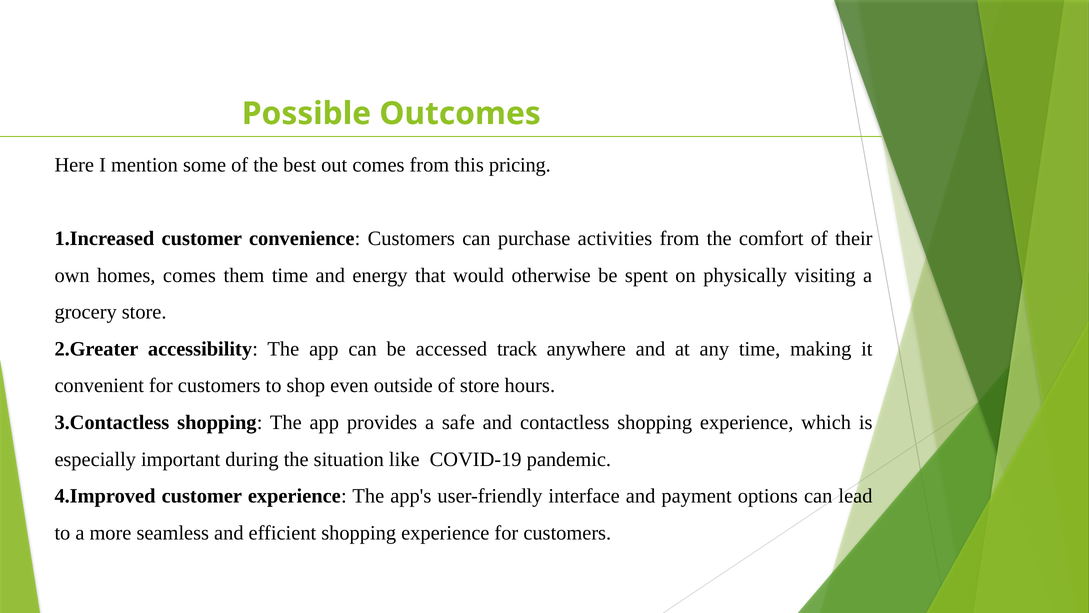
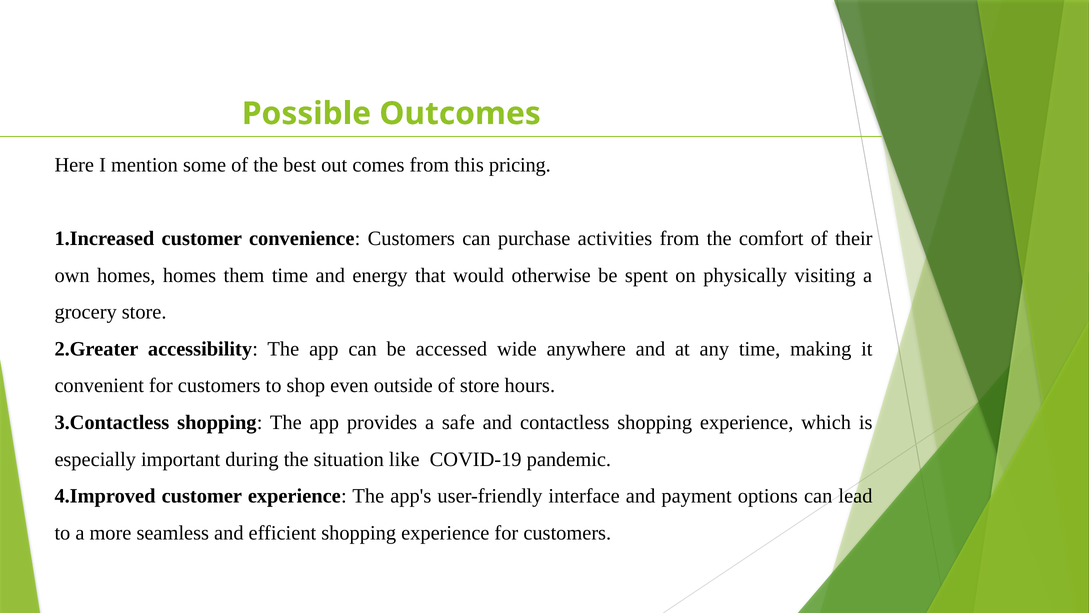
homes comes: comes -> homes
track: track -> wide
